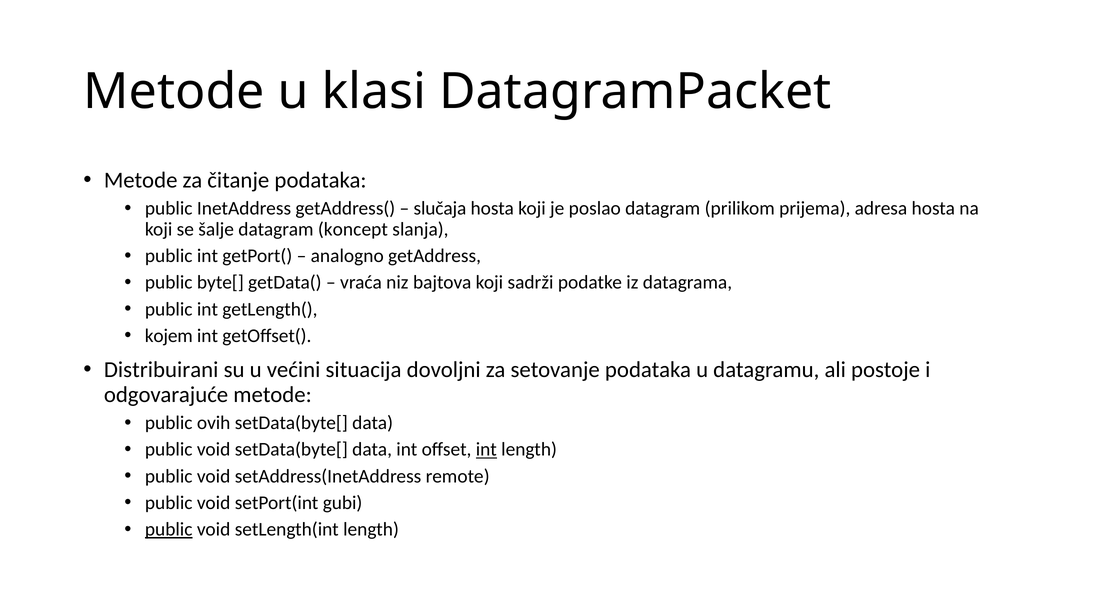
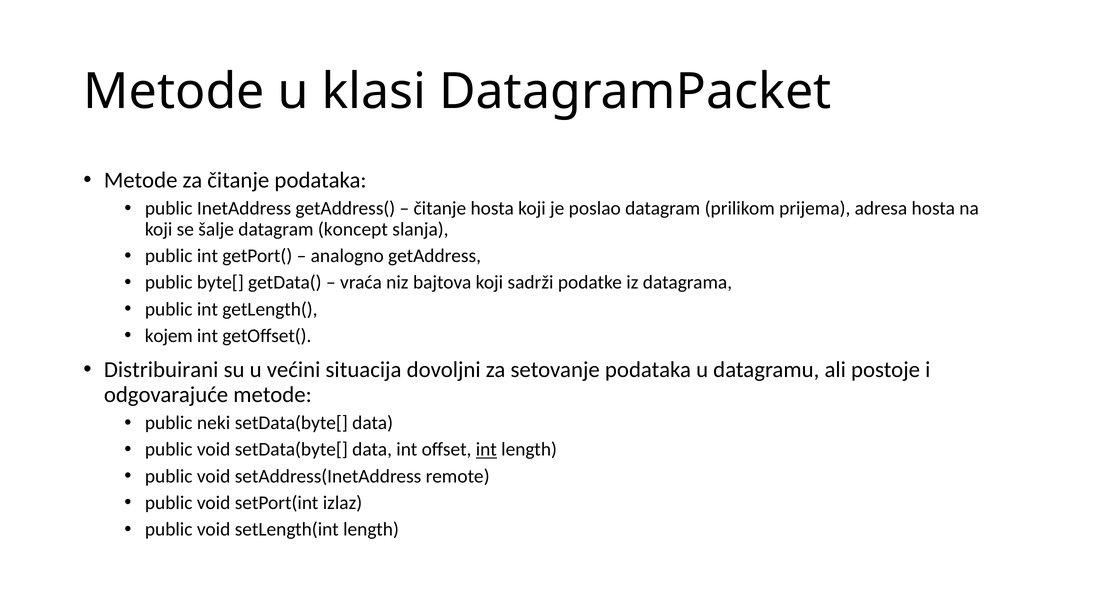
slučaja at (440, 209): slučaja -> čitanje
ovih: ovih -> neki
gubi: gubi -> izlaz
public at (169, 530) underline: present -> none
